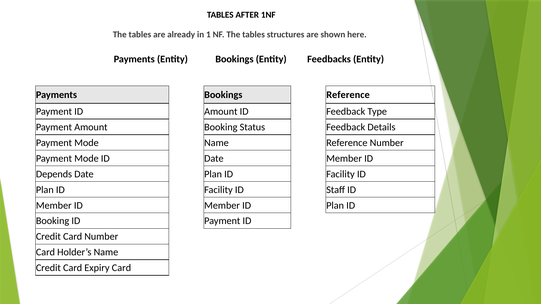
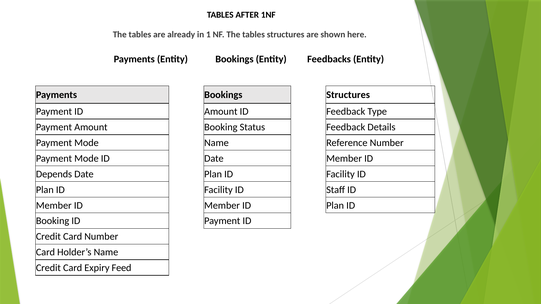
Bookings Reference: Reference -> Structures
Expiry Card: Card -> Feed
